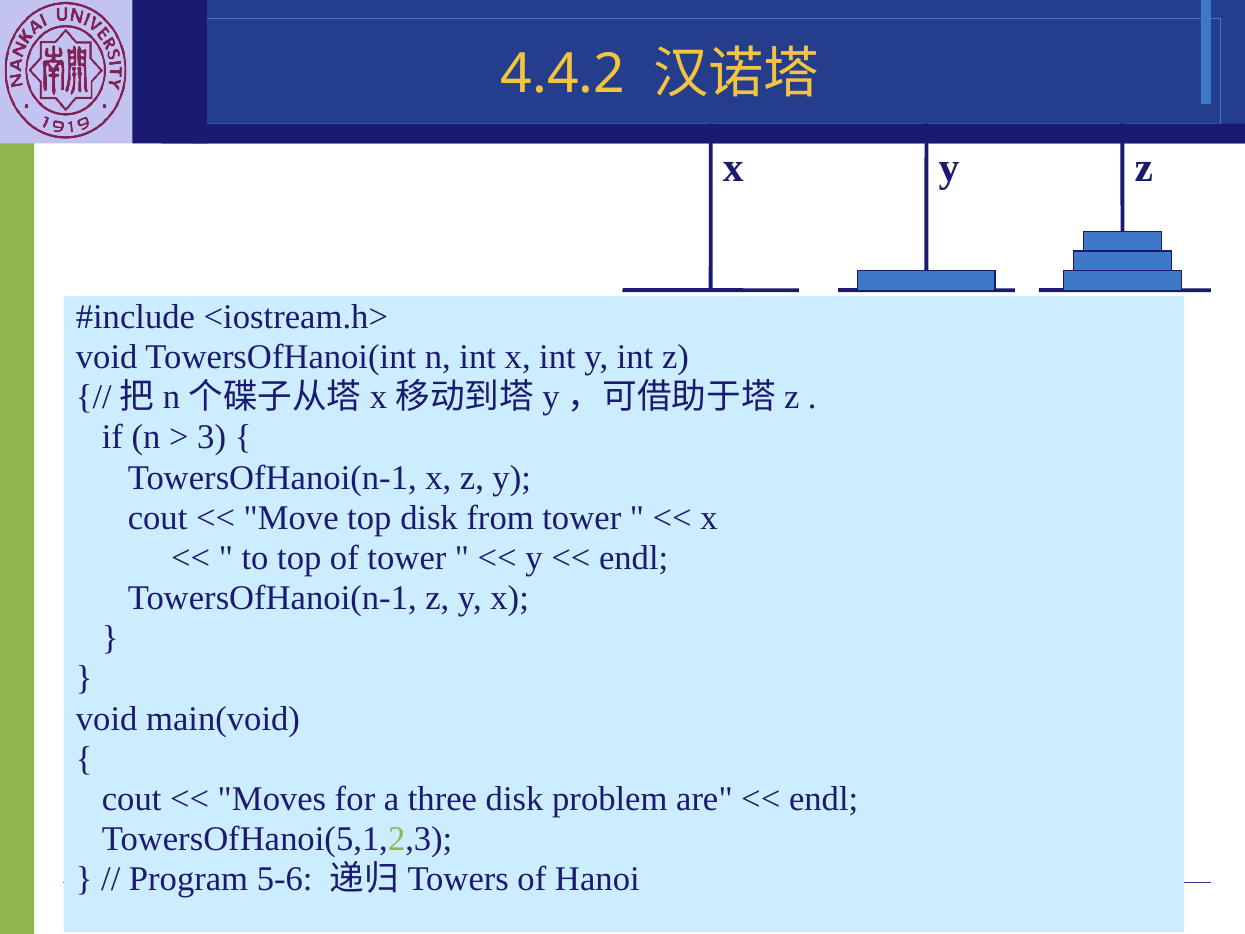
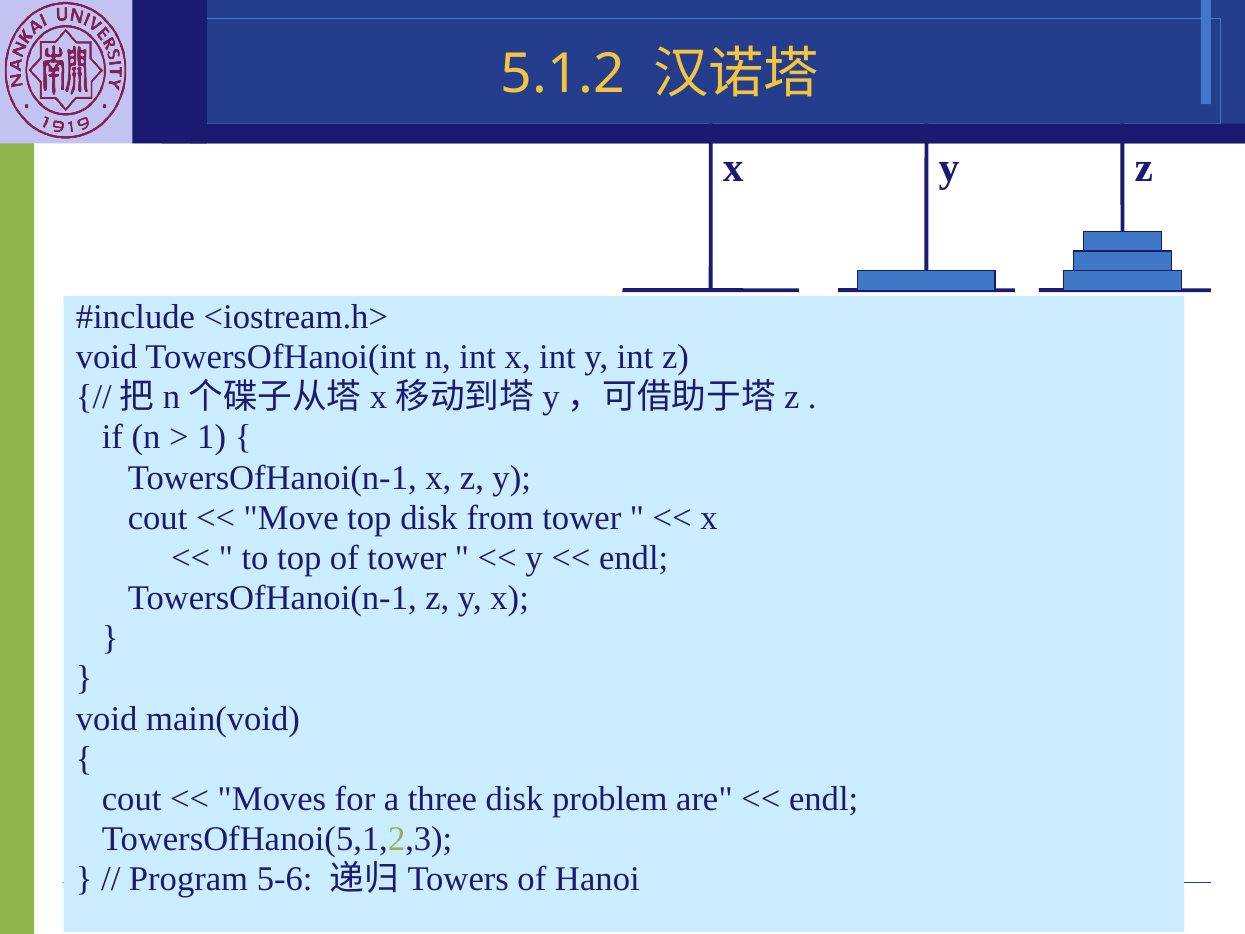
4.4.2: 4.4.2 -> 5.1.2
3: 3 -> 1
